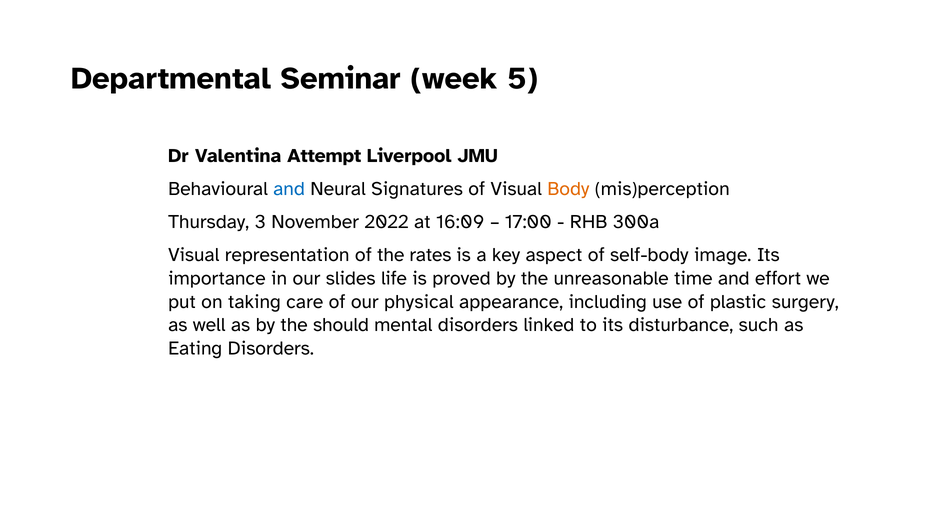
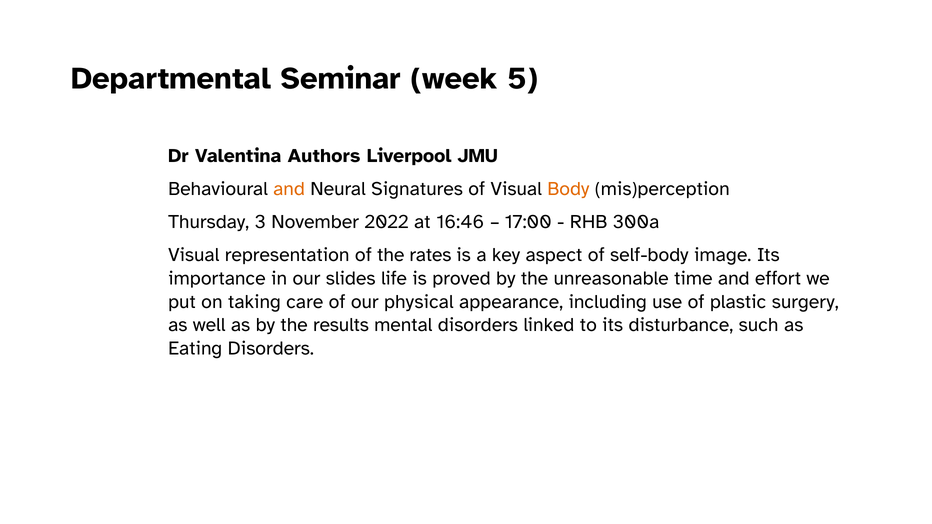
Attempt: Attempt -> Authors
and at (289, 189) colour: blue -> orange
16:09: 16:09 -> 16:46
should: should -> results
